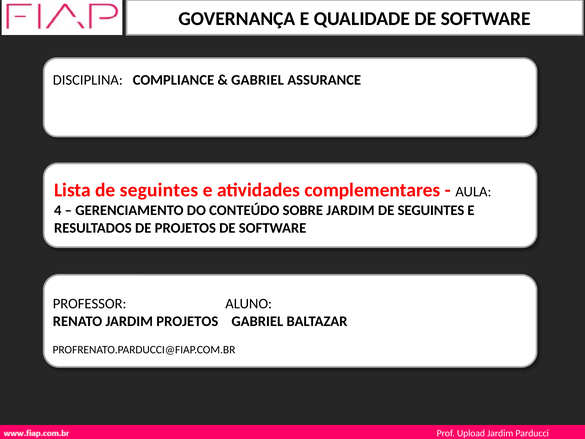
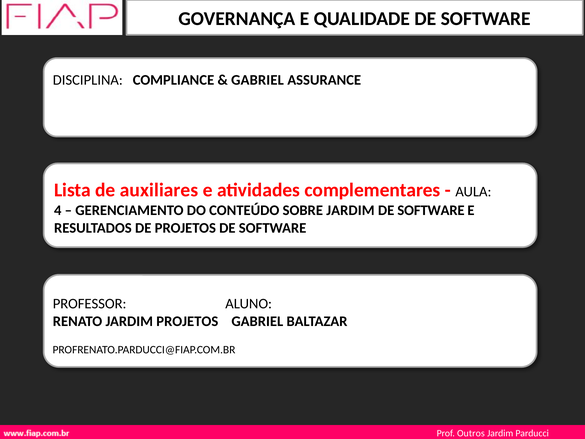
Lista de seguintes: seguintes -> auxiliares
SEGUINTES at (431, 210): SEGUINTES -> SOFTWARE
Upload: Upload -> Outros
